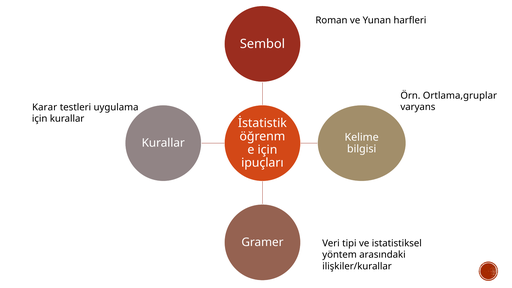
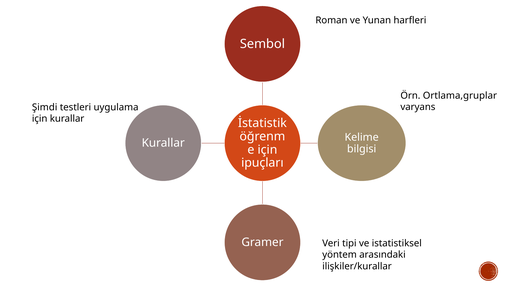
Karar: Karar -> Şimdi
